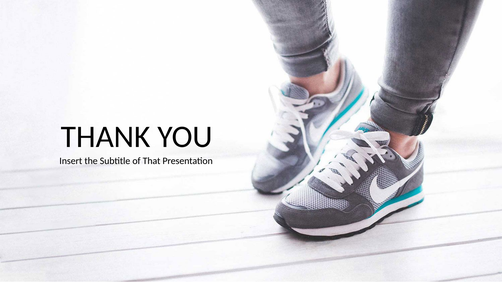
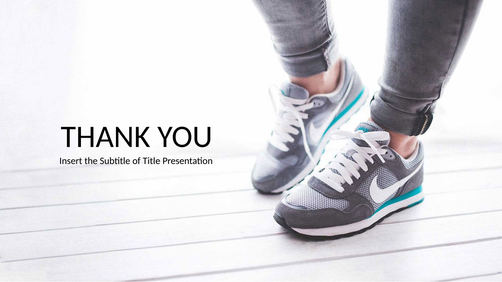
That: That -> Title
